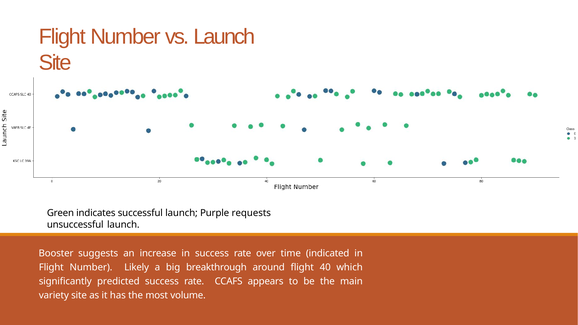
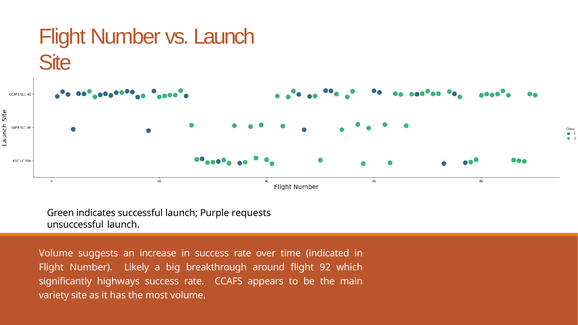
Booster at (56, 254): Booster -> Volume
40: 40 -> 92
predicted: predicted -> highways
